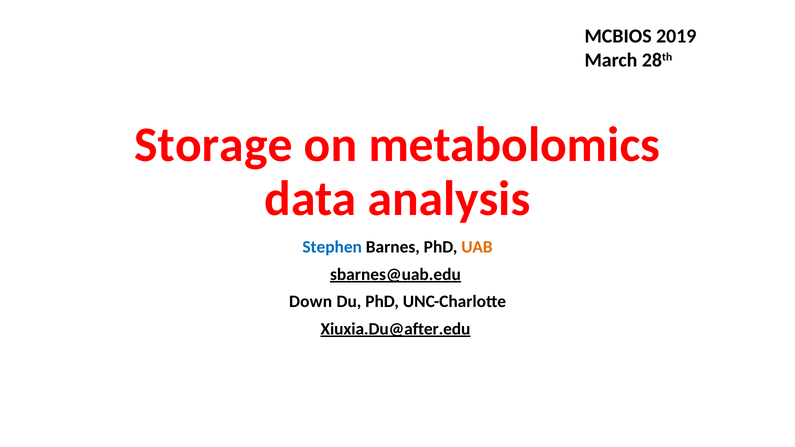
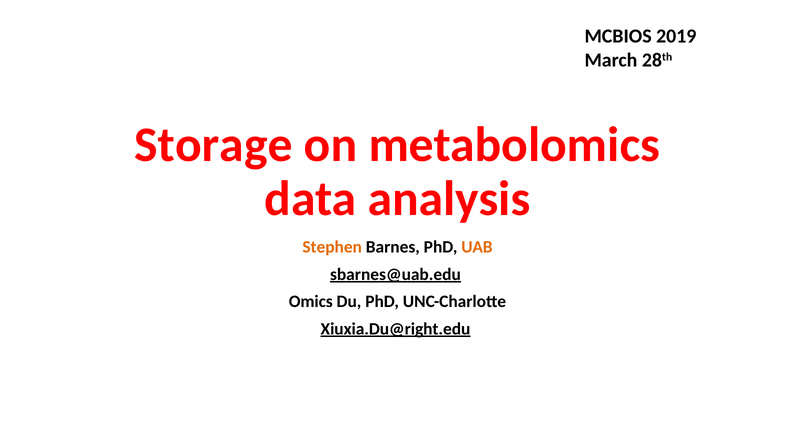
Stephen colour: blue -> orange
Down: Down -> Omics
Xiuxia.Du@after.edu: Xiuxia.Du@after.edu -> Xiuxia.Du@right.edu
